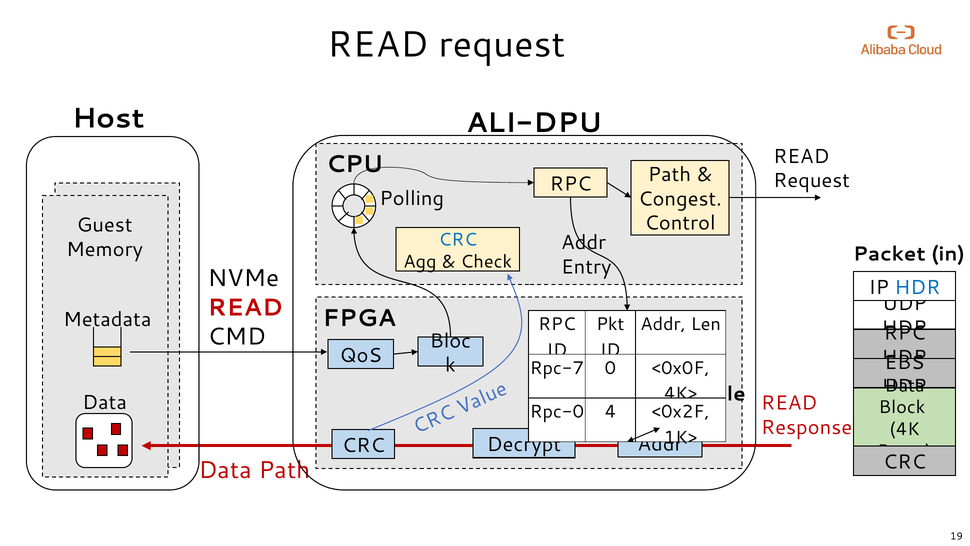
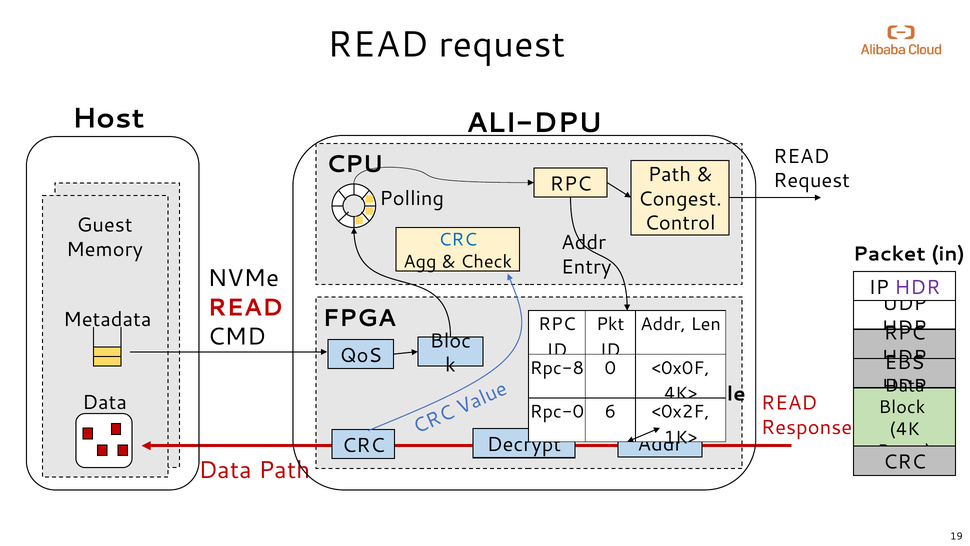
HDR at (917, 287) colour: blue -> purple
Rpc-7: Rpc-7 -> Rpc-8
4: 4 -> 6
